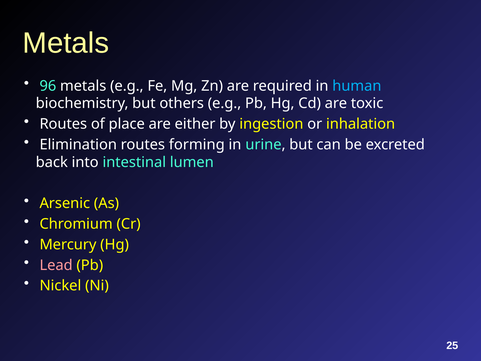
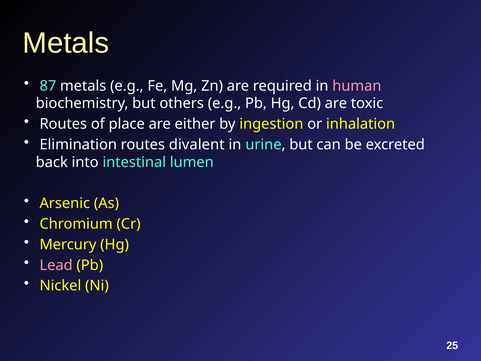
96: 96 -> 87
human colour: light blue -> pink
forming: forming -> divalent
